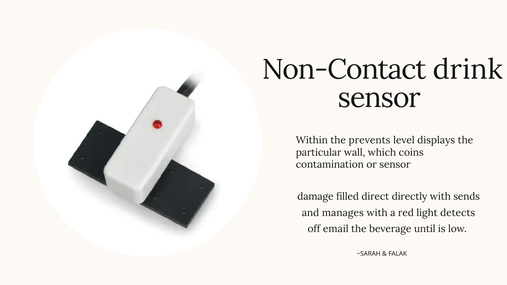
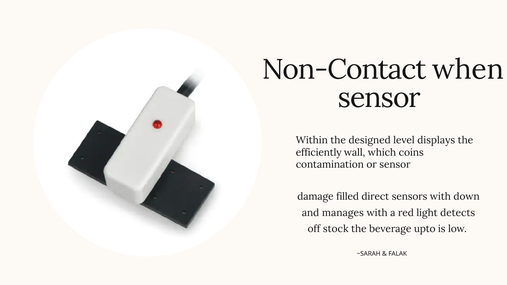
drink: drink -> when
prevents: prevents -> designed
particular: particular -> efficiently
directly: directly -> sensors
sends: sends -> down
email: email -> stock
until: until -> upto
